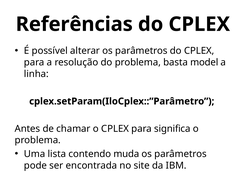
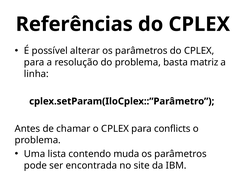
model: model -> matriz
significa: significa -> conflicts
